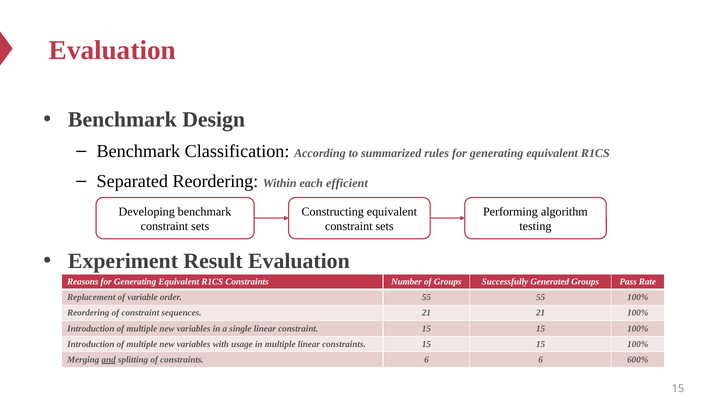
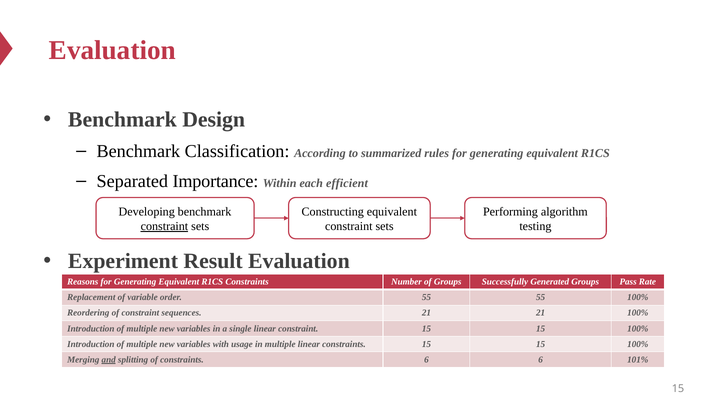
Separated Reordering: Reordering -> Importance
constraint at (164, 226) underline: none -> present
600%: 600% -> 101%
